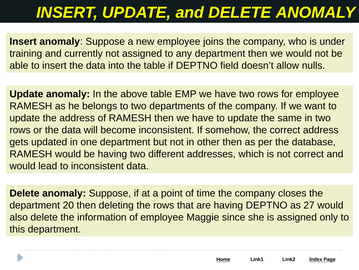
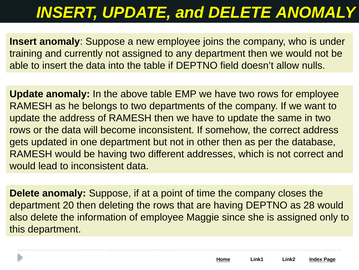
27: 27 -> 28
